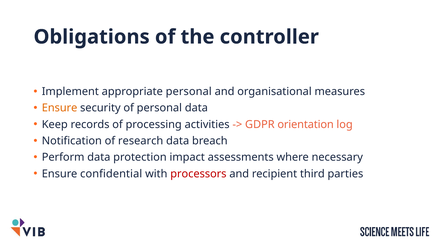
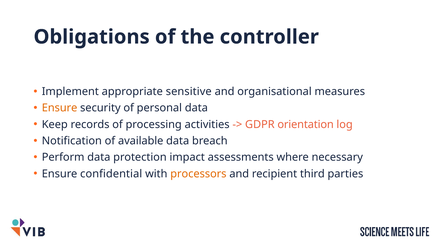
appropriate personal: personal -> sensitive
research: research -> available
processors colour: red -> orange
